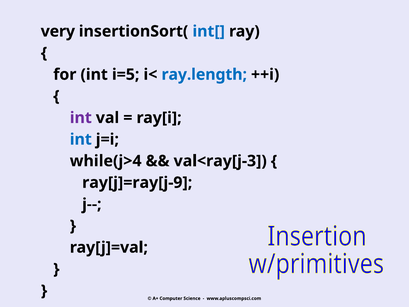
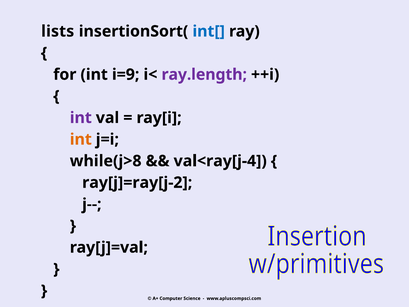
very: very -> lists
i=5: i=5 -> i=9
ray.length colour: blue -> purple
int at (81, 139) colour: blue -> orange
while(j>4: while(j>4 -> while(j>8
val<ray[j-3: val<ray[j-3 -> val<ray[j-4
ray[j]=ray[j-9: ray[j]=ray[j-9 -> ray[j]=ray[j-2
